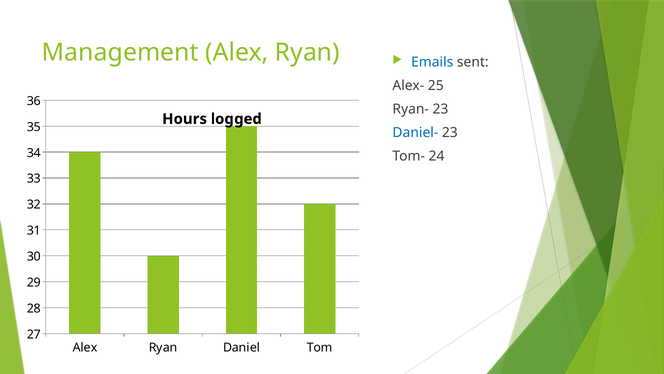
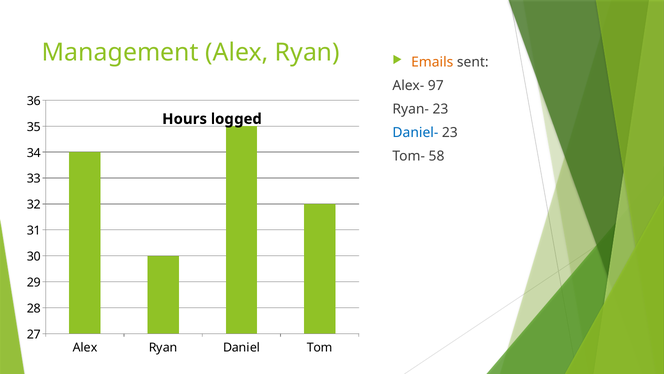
Emails colour: blue -> orange
25: 25 -> 97
24: 24 -> 58
